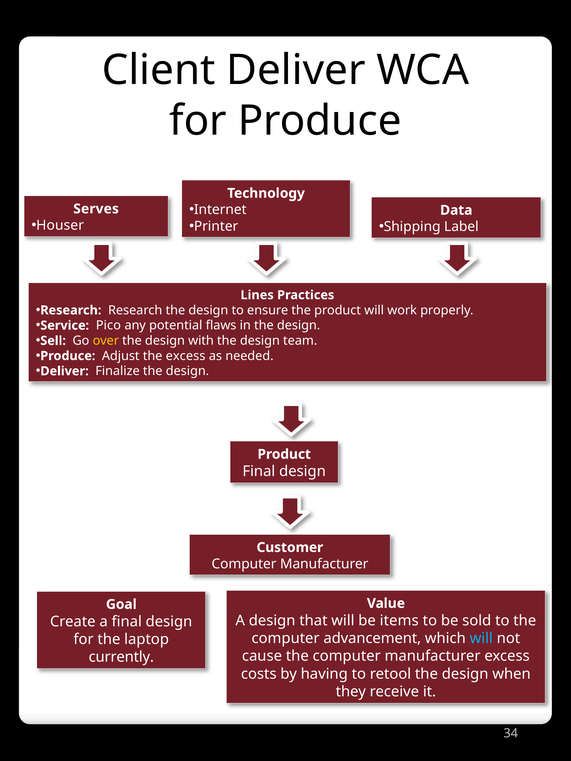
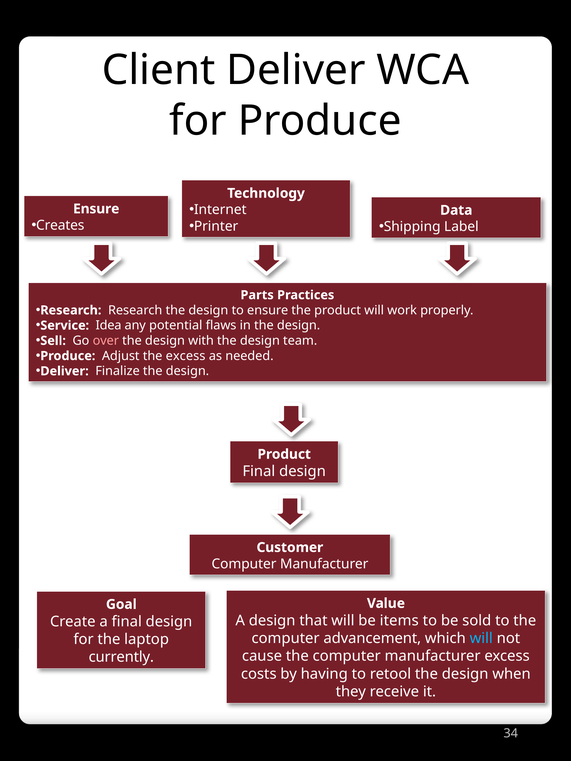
Serves at (96, 209): Serves -> Ensure
Houser: Houser -> Creates
Lines: Lines -> Parts
Pico: Pico -> Idea
over colour: yellow -> pink
